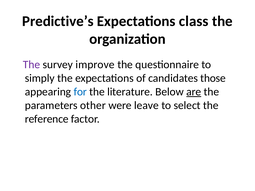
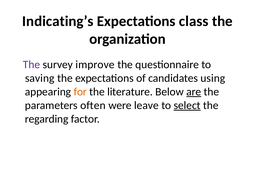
Predictive’s: Predictive’s -> Indicating’s
simply: simply -> saving
those: those -> using
for colour: blue -> orange
other: other -> often
select underline: none -> present
reference: reference -> regarding
